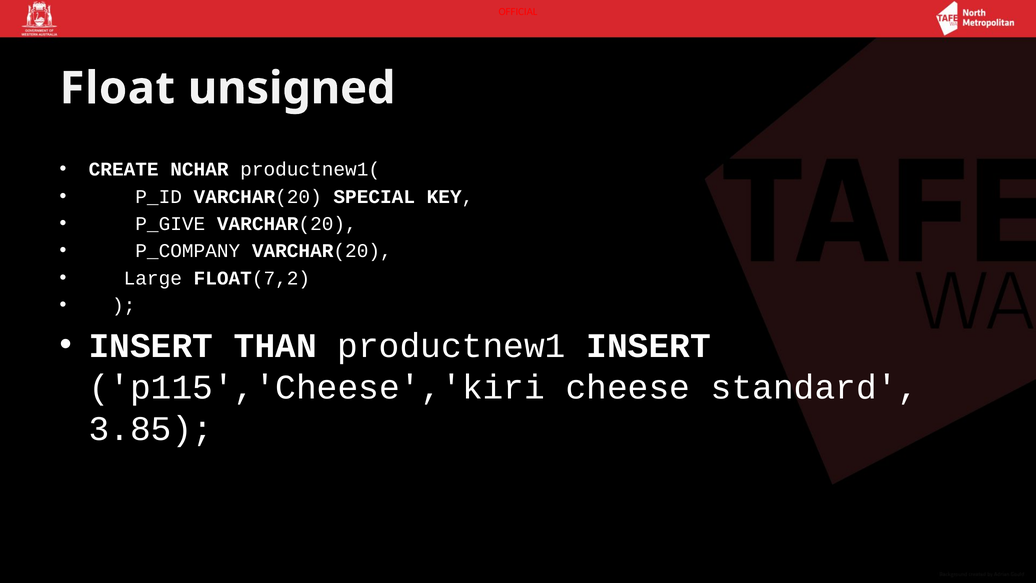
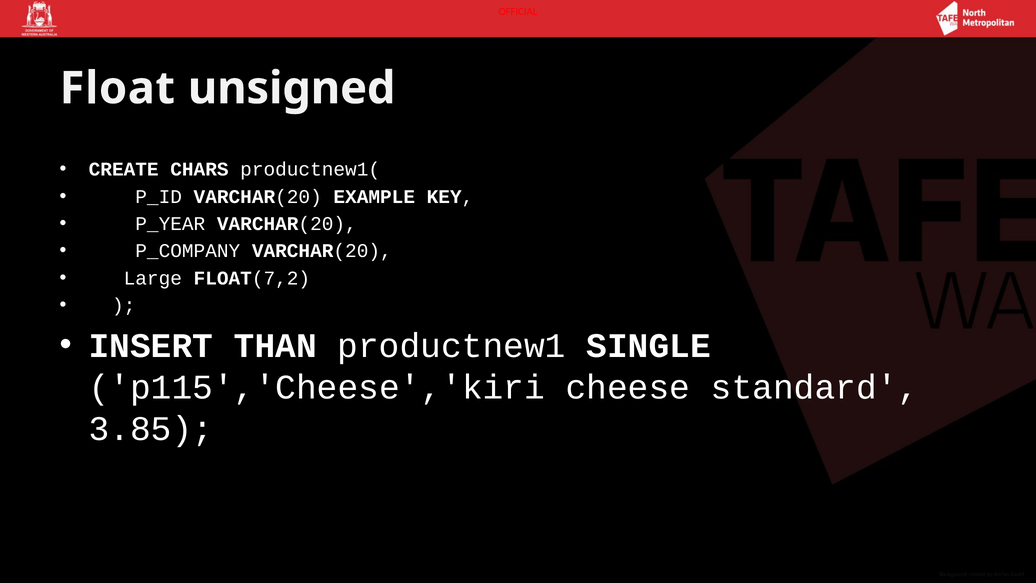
NCHAR: NCHAR -> CHARS
SPECIAL: SPECIAL -> EXAMPLE
P_GIVE: P_GIVE -> P_YEAR
productnew1 INSERT: INSERT -> SINGLE
